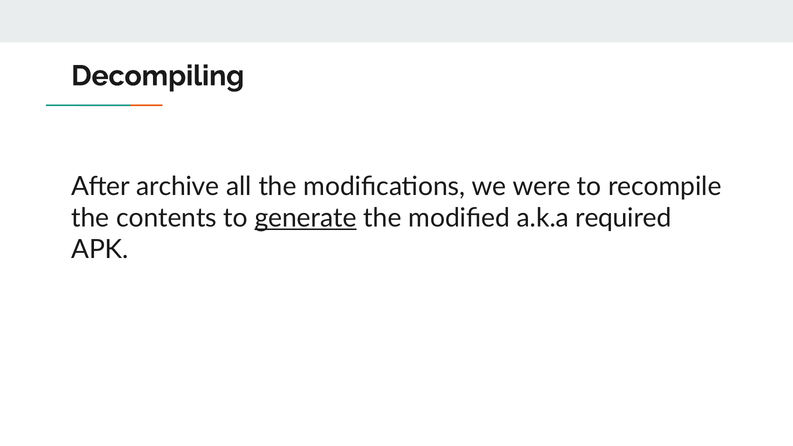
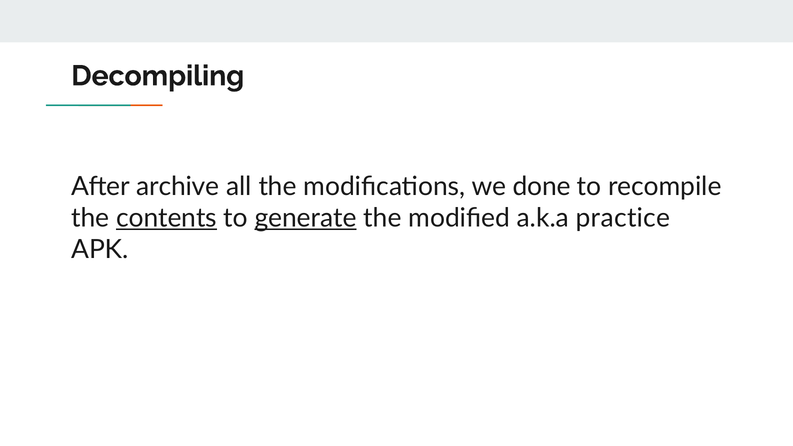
were: were -> done
contents underline: none -> present
required: required -> practice
